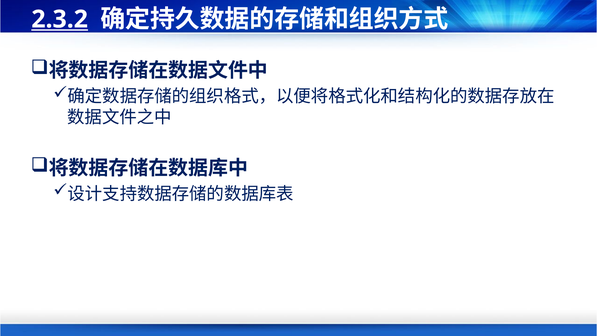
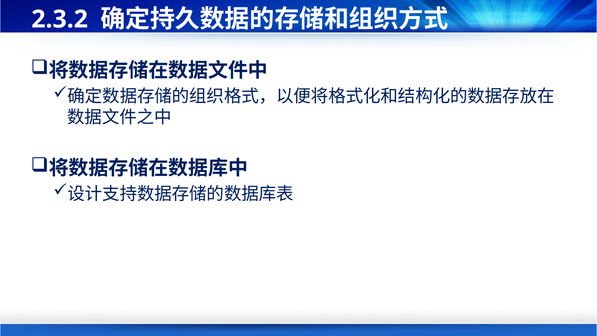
2.3.2 underline: present -> none
